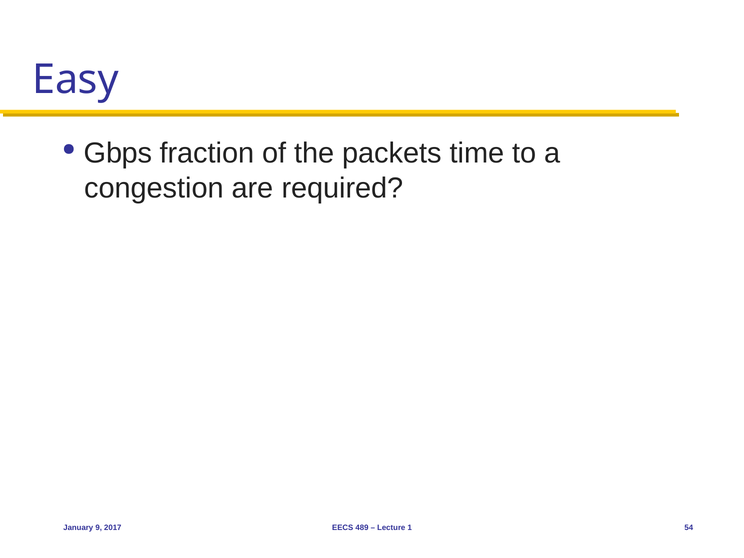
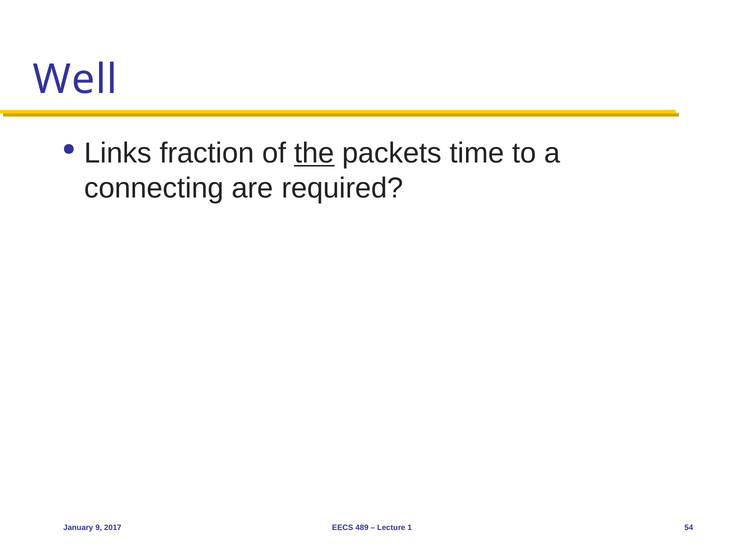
Easy: Easy -> Well
Gbps: Gbps -> Links
the underline: none -> present
congestion: congestion -> connecting
